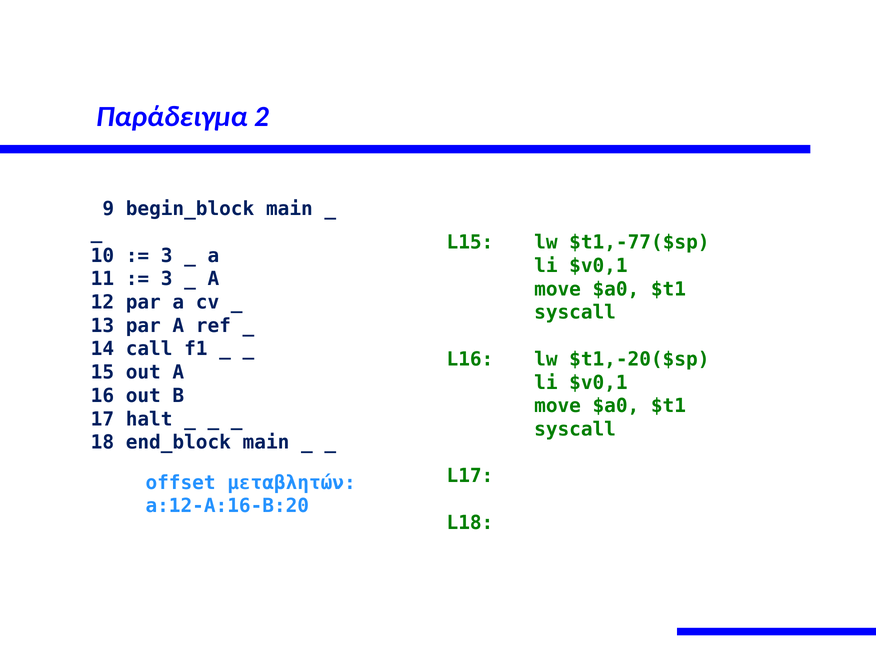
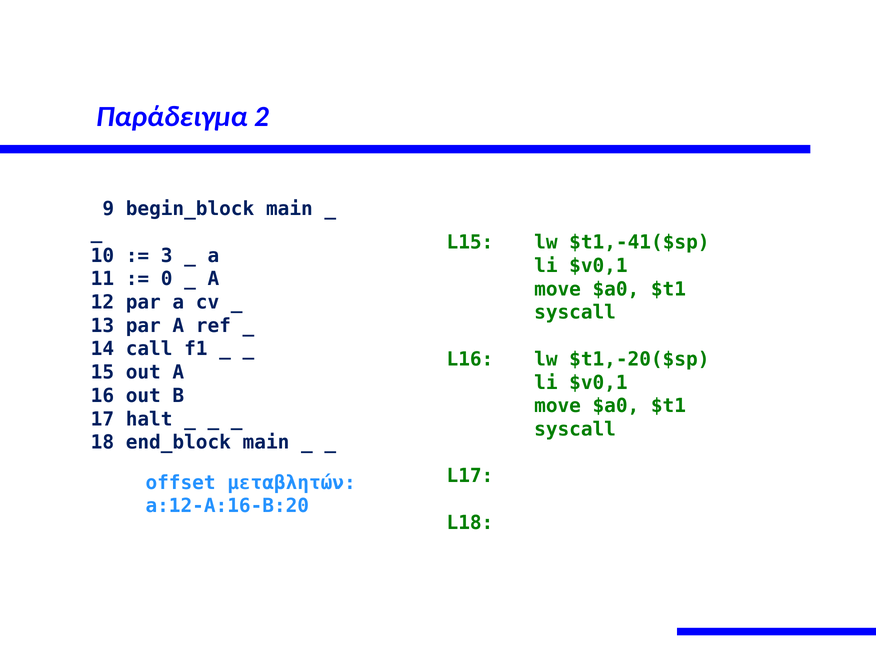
$t1,-77($sp: $t1,-77($sp -> $t1,-41($sp
3 at (167, 279): 3 -> 0
